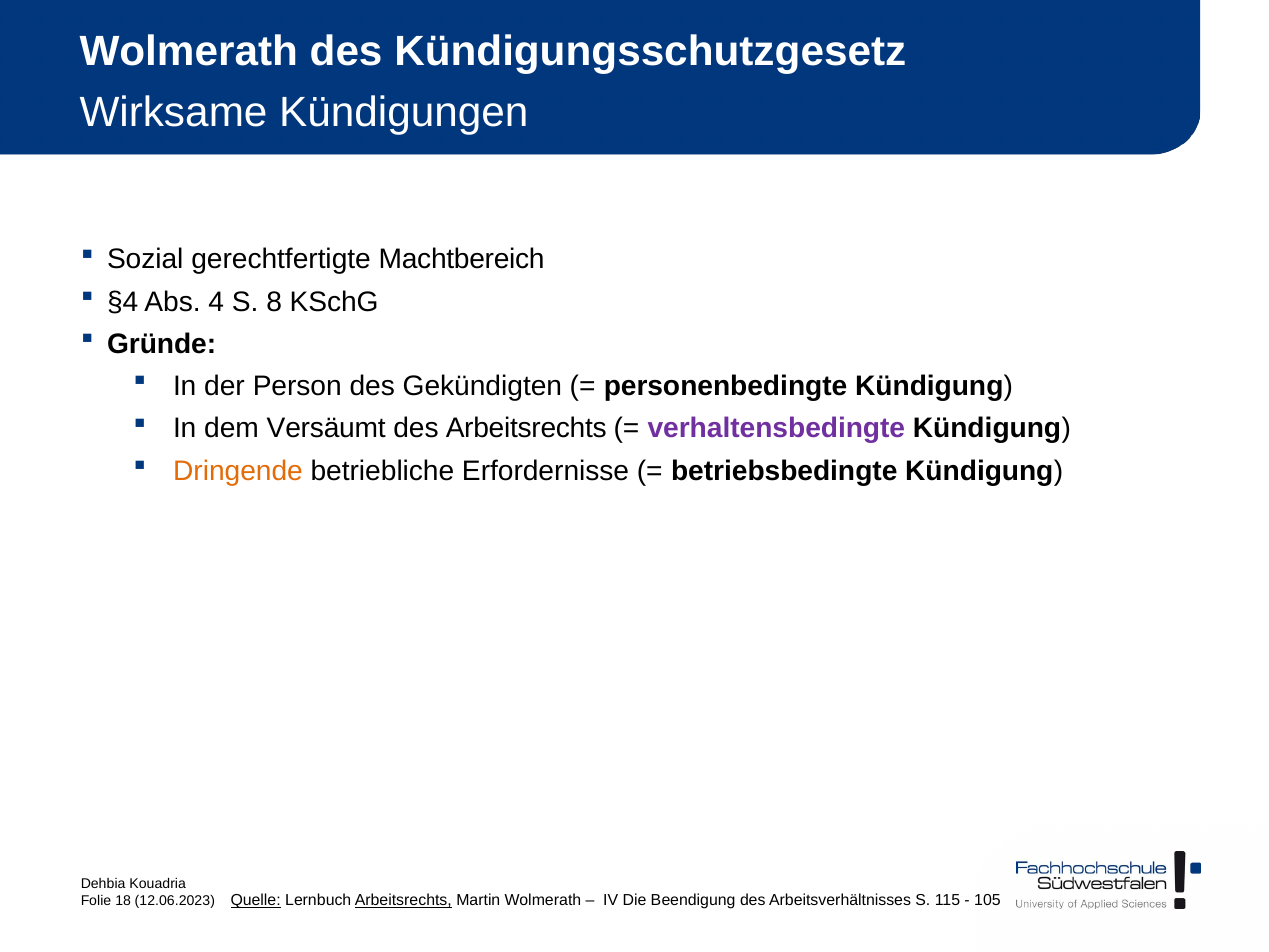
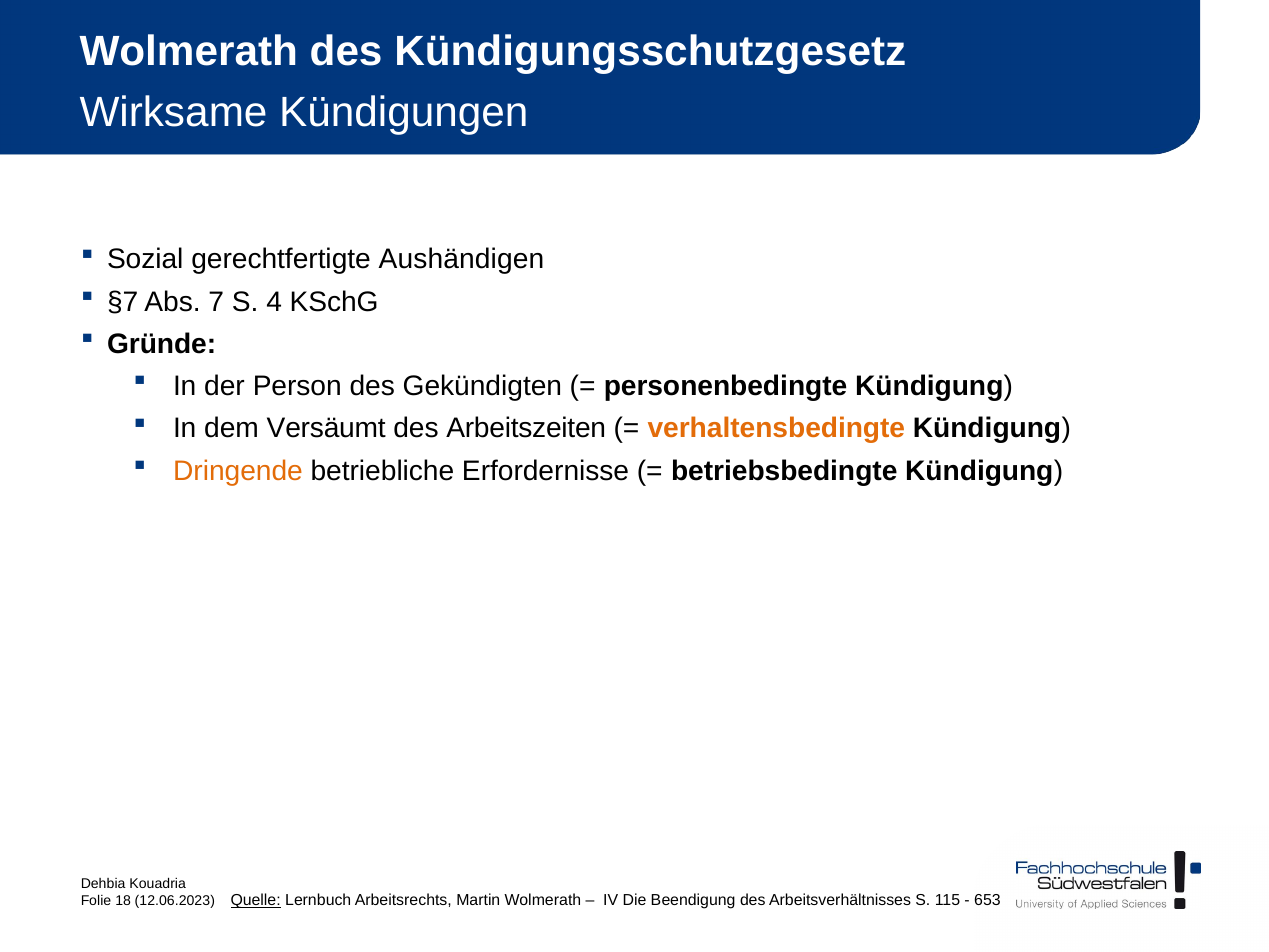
Machtbereich: Machtbereich -> Aushändigen
§4: §4 -> §7
4: 4 -> 7
8: 8 -> 4
des Arbeitsrechts: Arbeitsrechts -> Arbeitszeiten
verhaltensbedingte colour: purple -> orange
Arbeitsrechts at (403, 900) underline: present -> none
105: 105 -> 653
